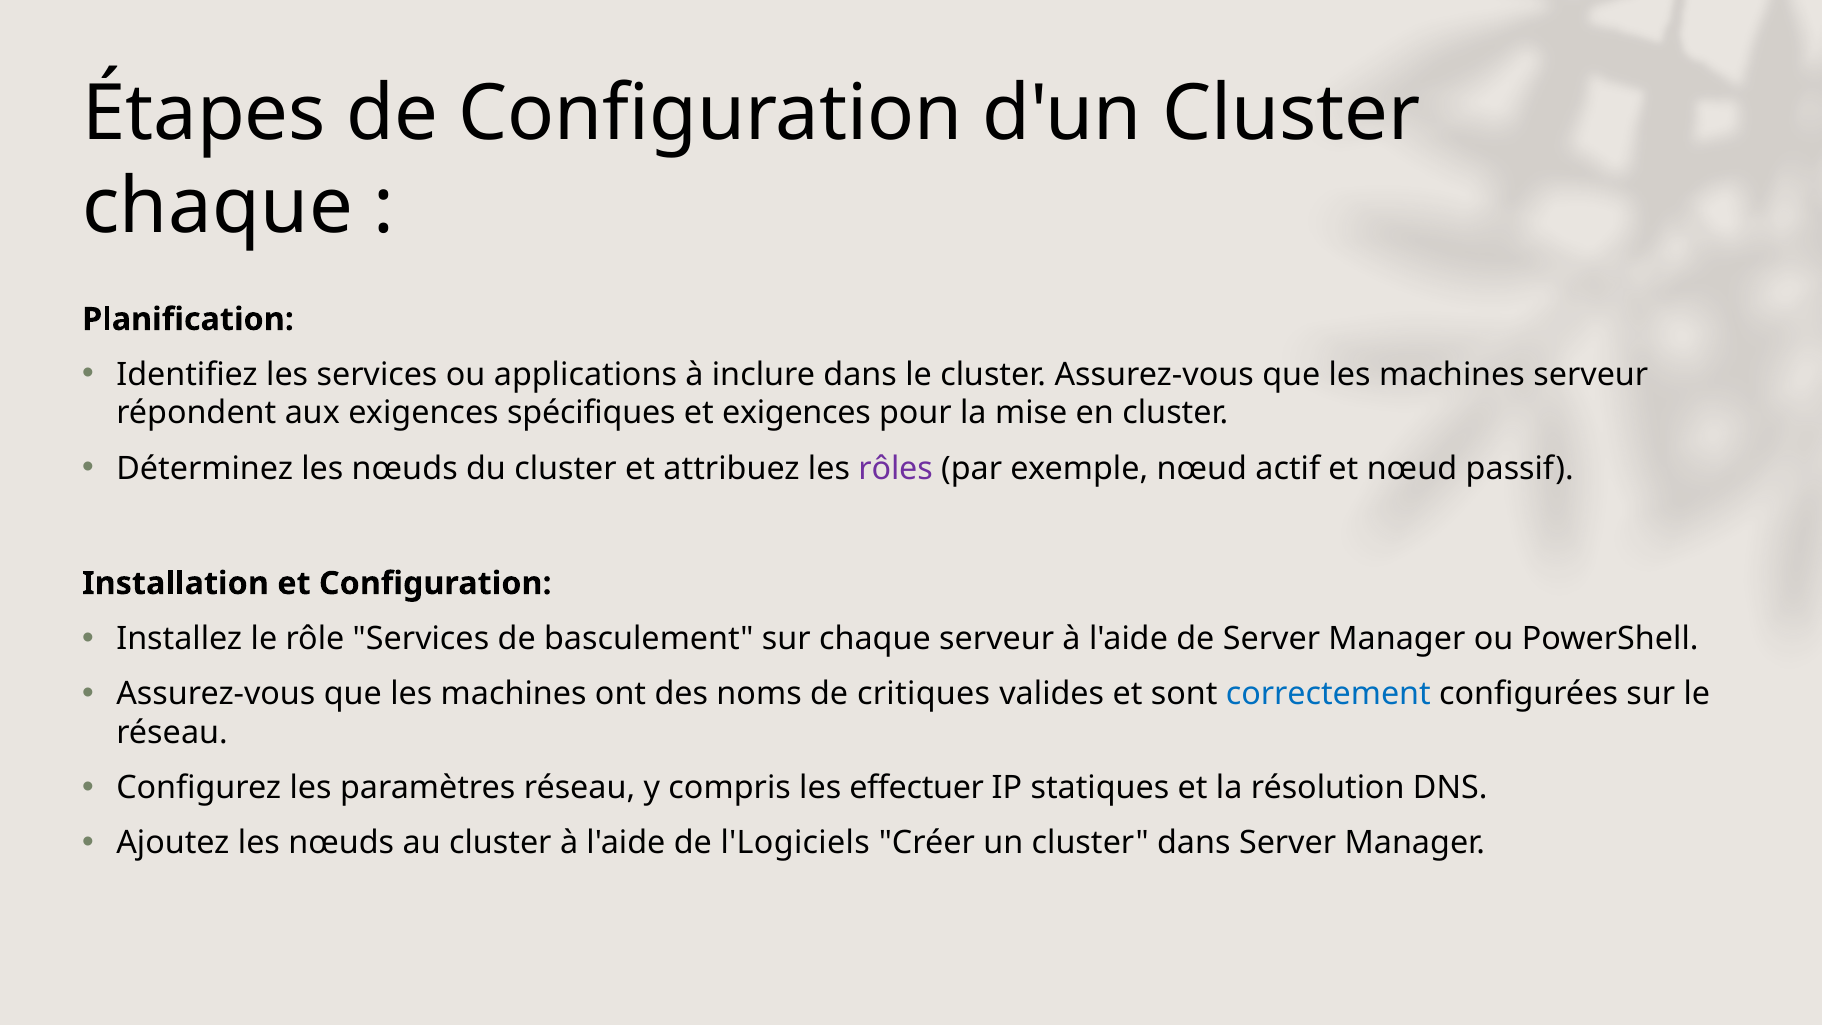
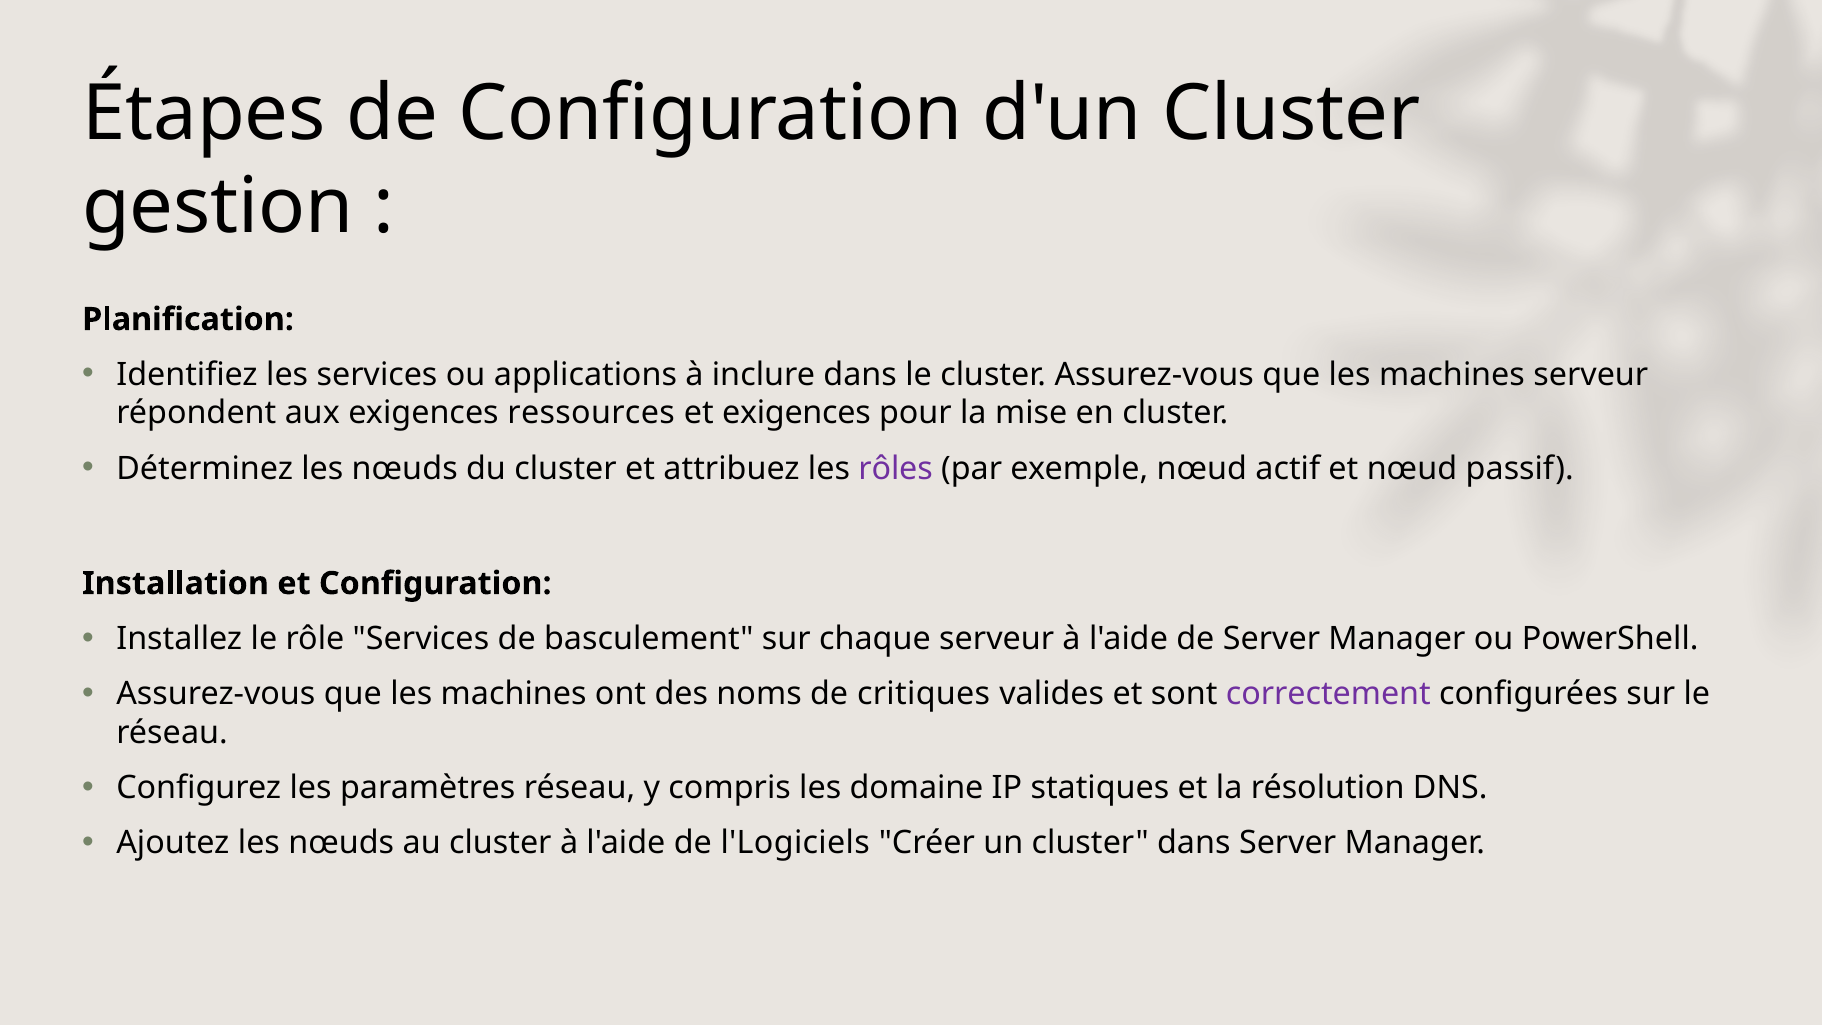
chaque at (218, 207): chaque -> gestion
spécifiques: spécifiques -> ressources
correctement colour: blue -> purple
effectuer: effectuer -> domaine
